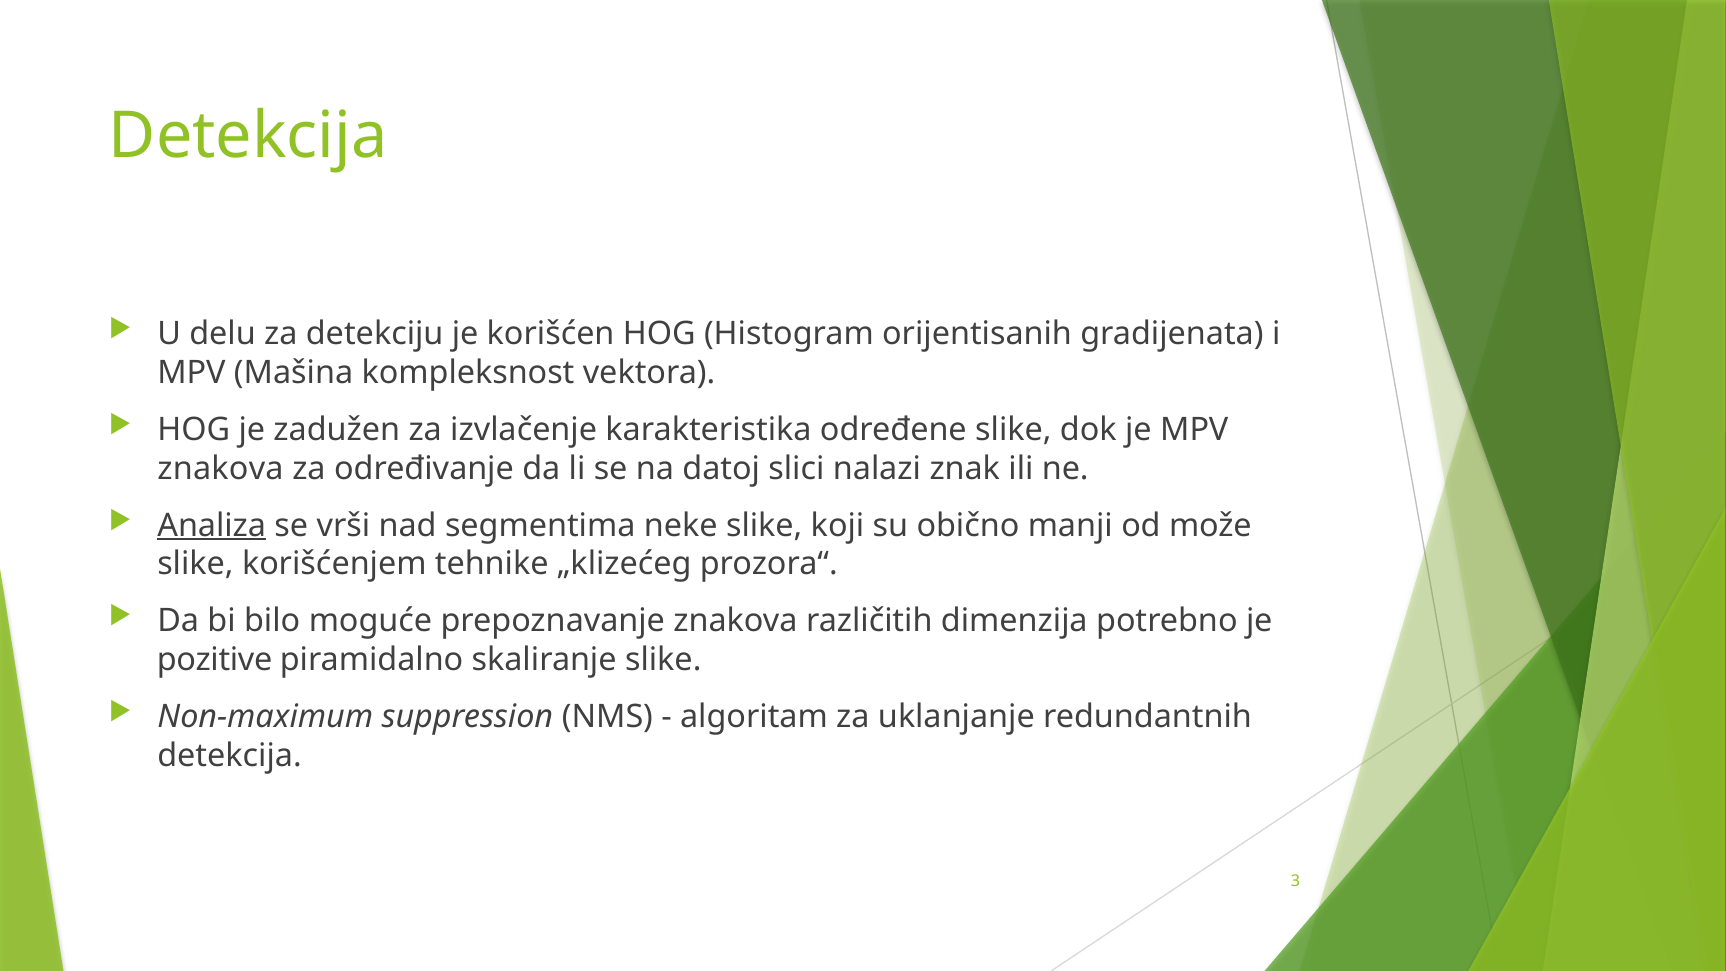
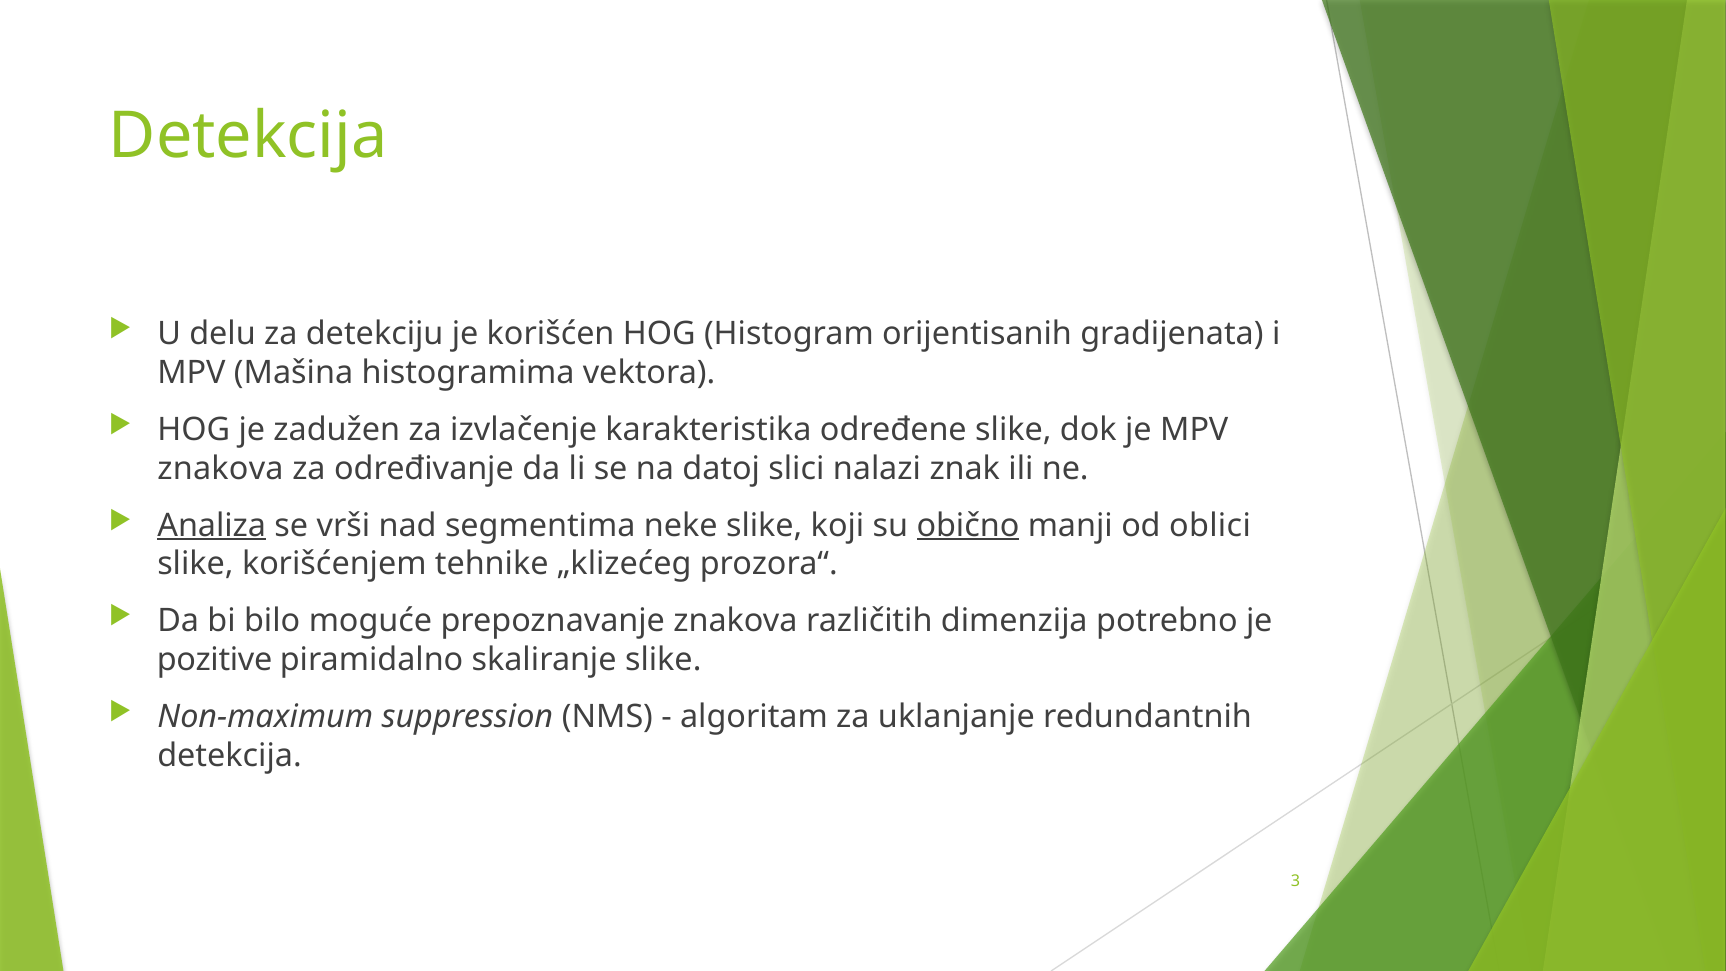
kompleksnost: kompleksnost -> histogramima
obično underline: none -> present
može: može -> oblici
